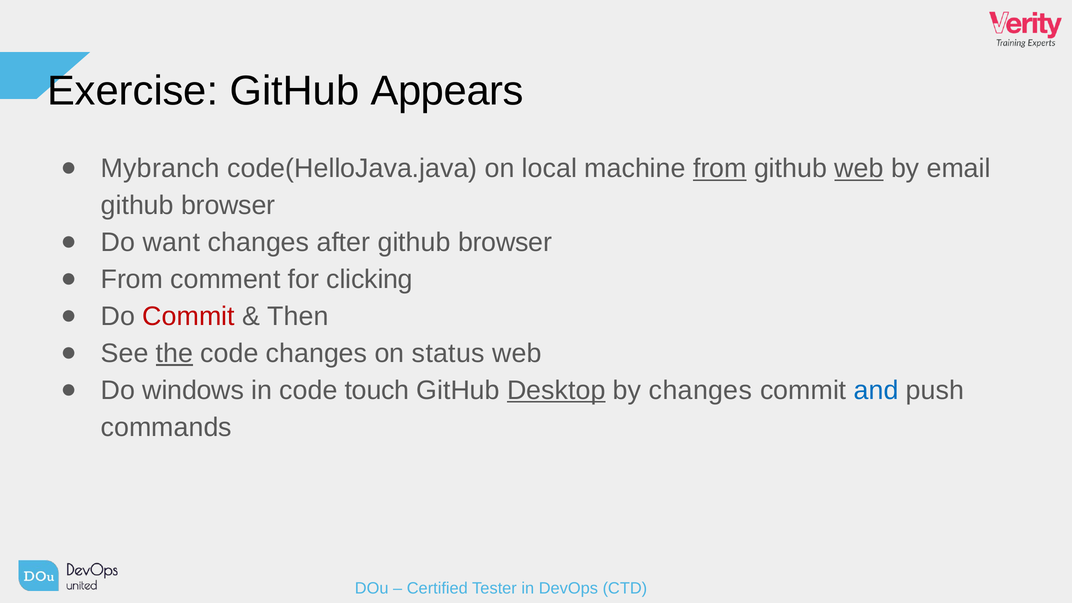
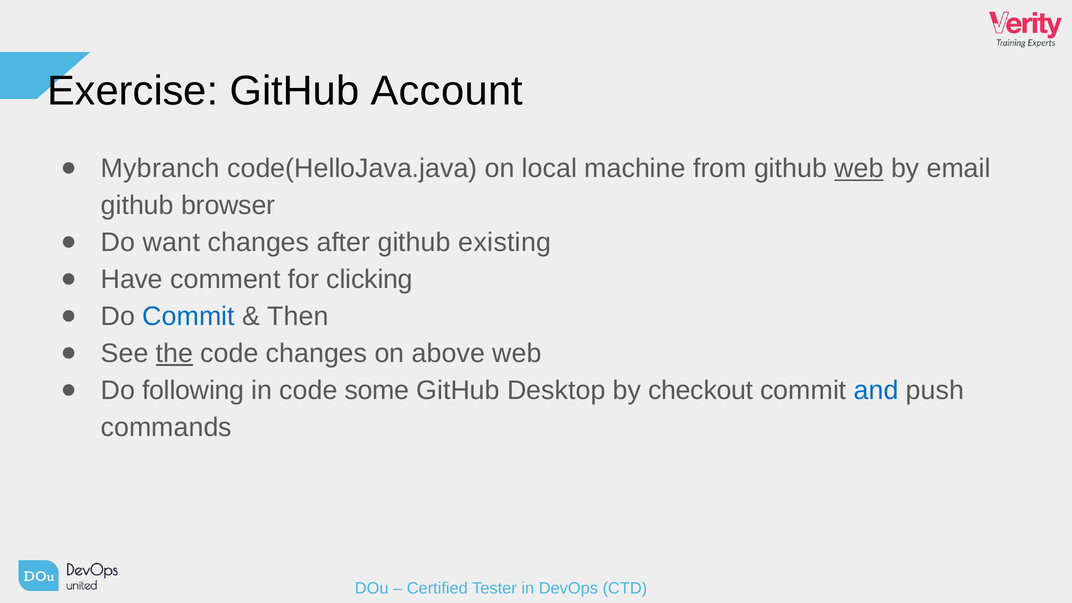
Appears: Appears -> Account
from at (720, 169) underline: present -> none
browser at (505, 243): browser -> existing
From at (132, 279): From -> Have
Commit at (189, 316) colour: red -> blue
status: status -> above
windows: windows -> following
touch: touch -> some
Desktop underline: present -> none
by changes: changes -> checkout
